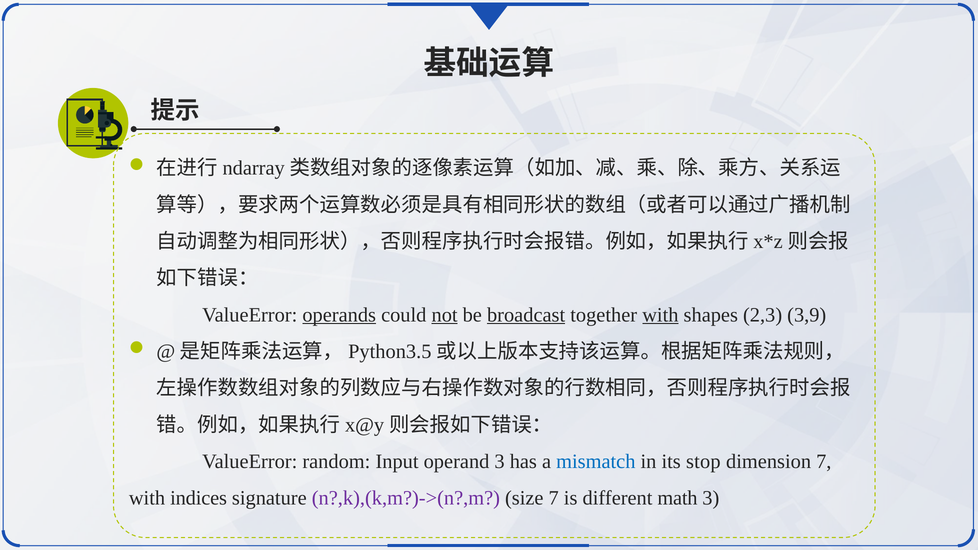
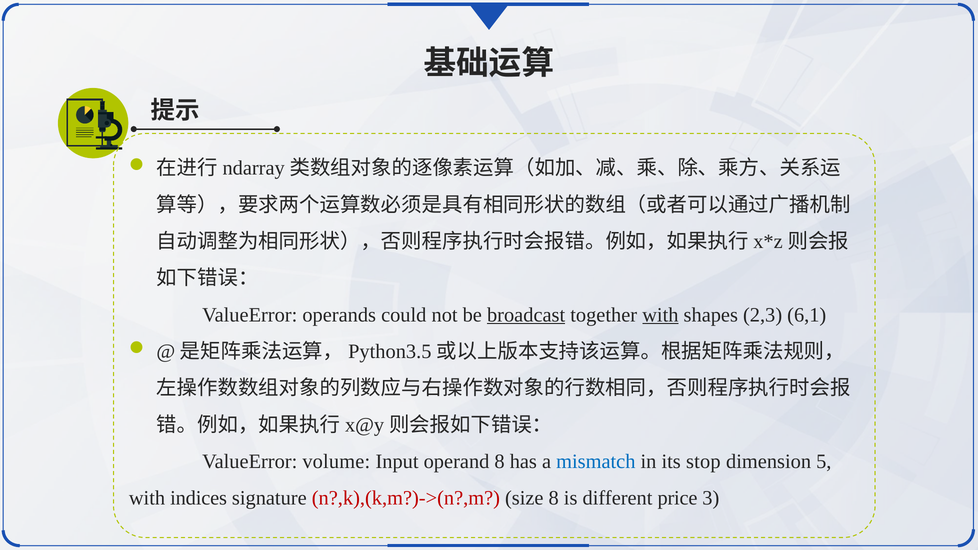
operands underline: present -> none
not underline: present -> none
3,9: 3,9 -> 6,1
random: random -> volume
operand 3: 3 -> 8
dimension 7: 7 -> 5
n?,k),(k,m?)->(n?,m colour: purple -> red
size 7: 7 -> 8
math: math -> price
